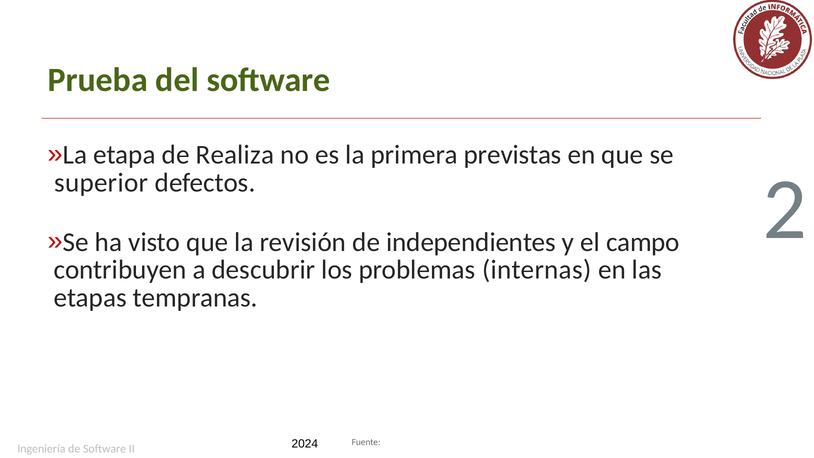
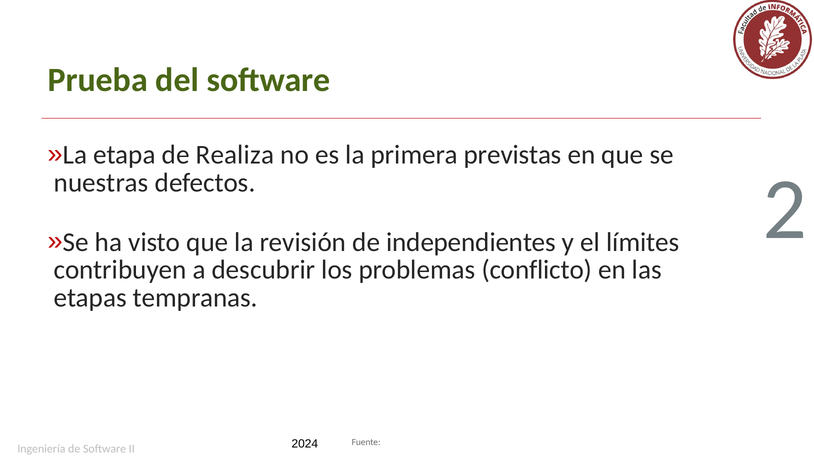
superior: superior -> nuestras
campo: campo -> límites
internas: internas -> conflicto
